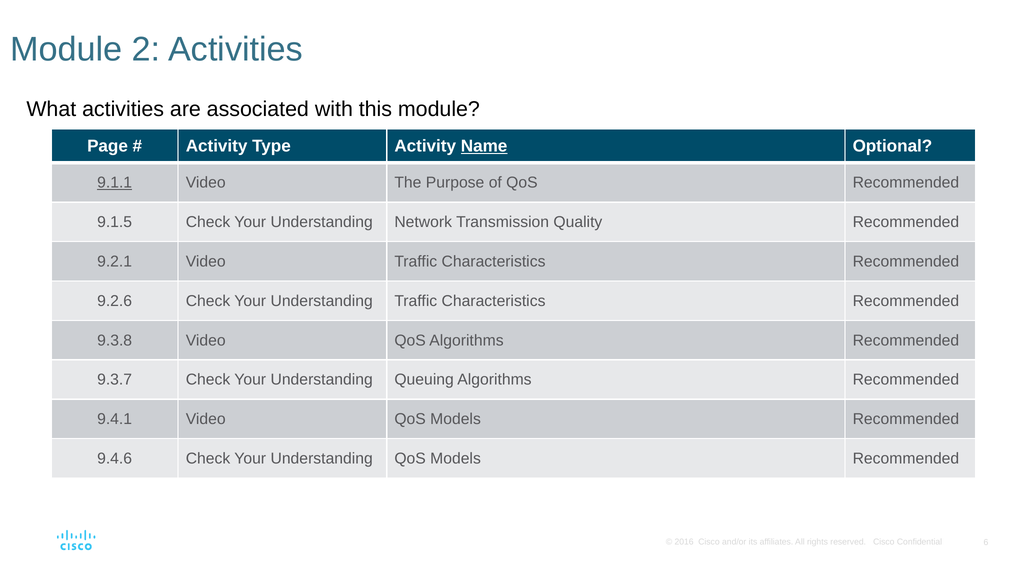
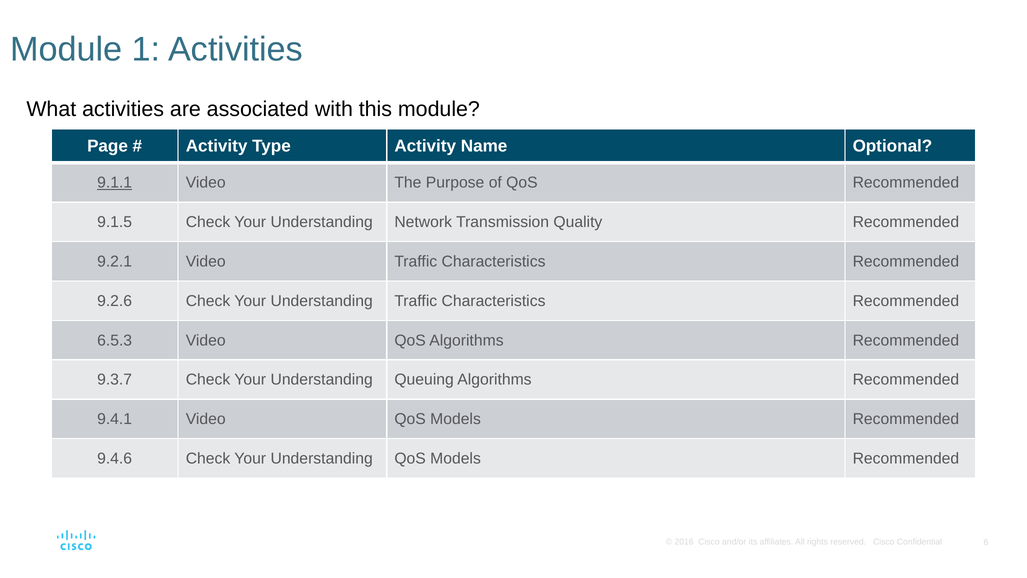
2: 2 -> 1
Name underline: present -> none
9.3.8: 9.3.8 -> 6.5.3
